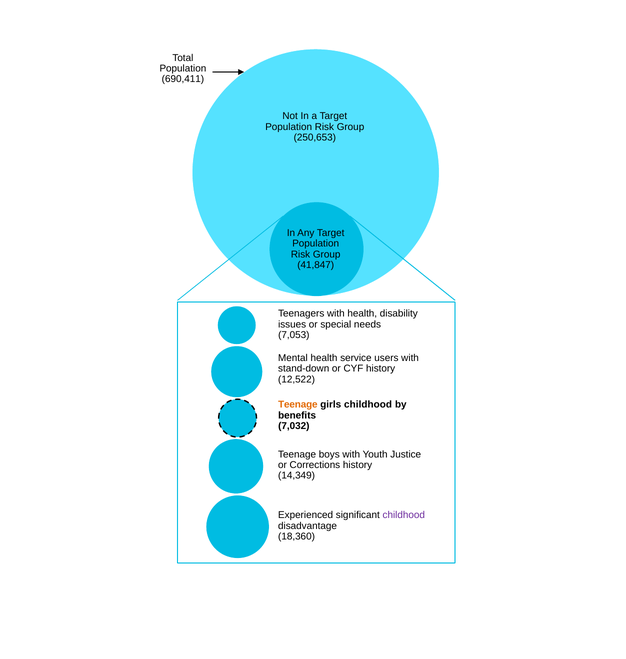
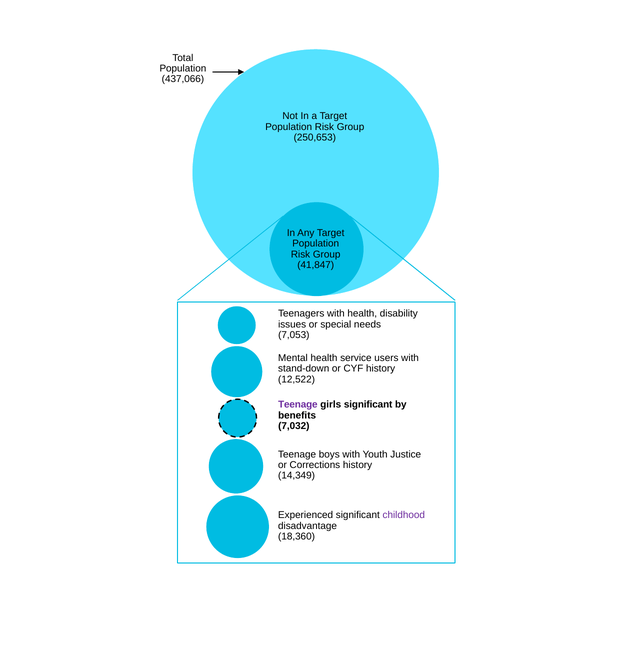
690,411: 690,411 -> 437,066
Teenage at (298, 405) colour: orange -> purple
girls childhood: childhood -> significant
